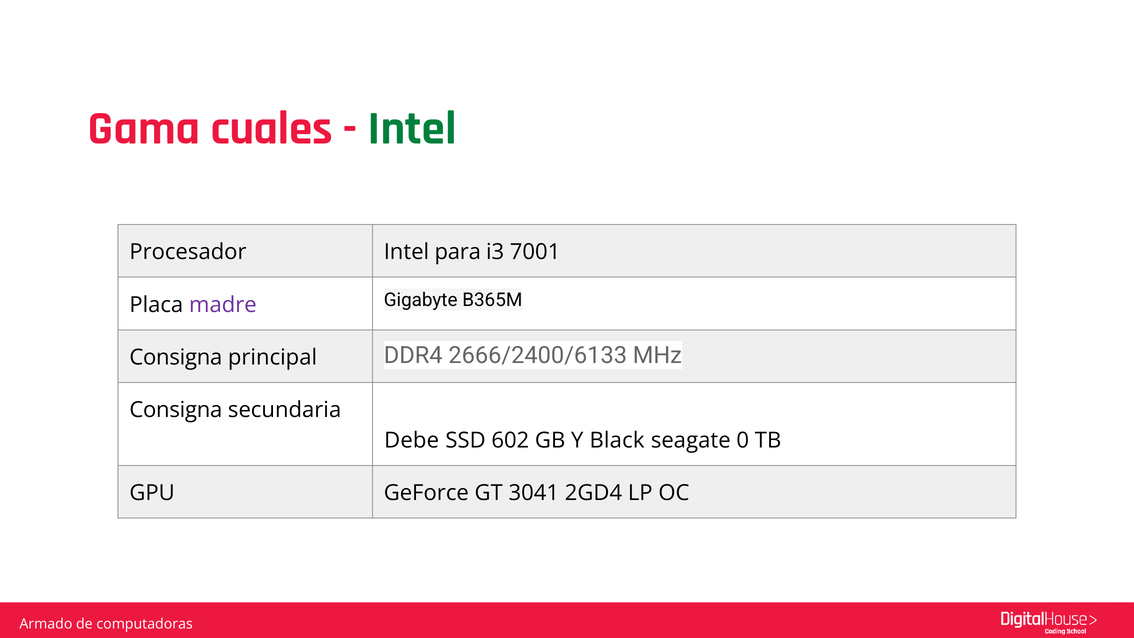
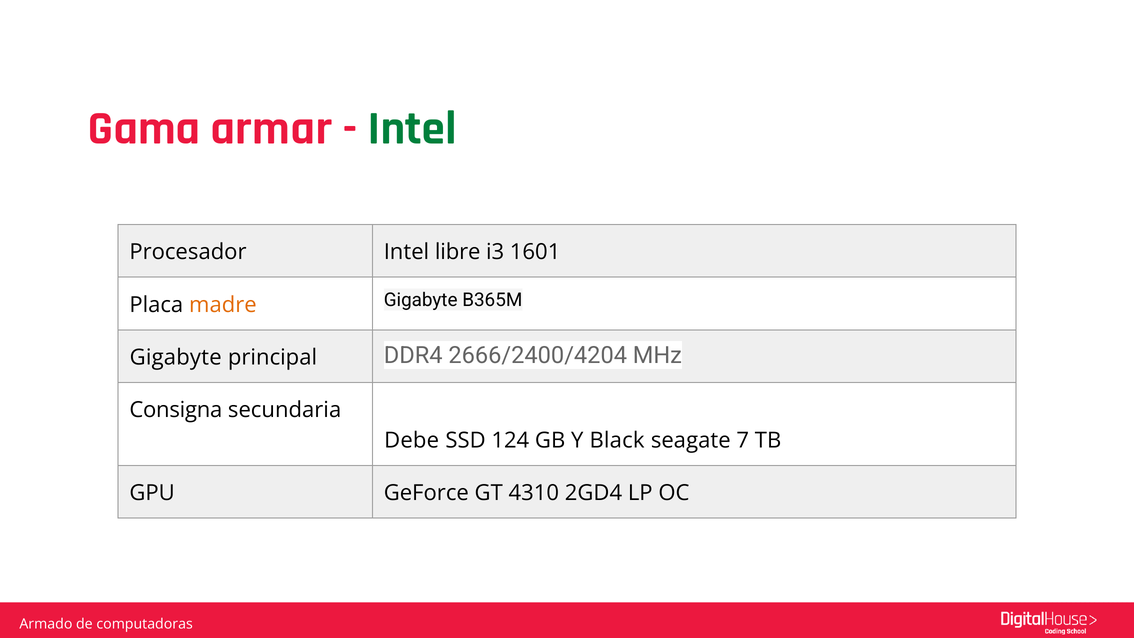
cuales: cuales -> armar
para: para -> libre
7001: 7001 -> 1601
madre colour: purple -> orange
Consigna at (176, 357): Consigna -> Gigabyte
2666/2400/6133: 2666/2400/6133 -> 2666/2400/4204
602: 602 -> 124
0: 0 -> 7
3041: 3041 -> 4310
